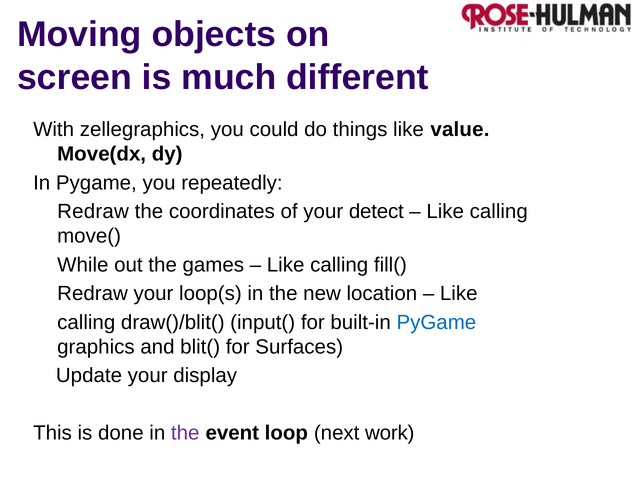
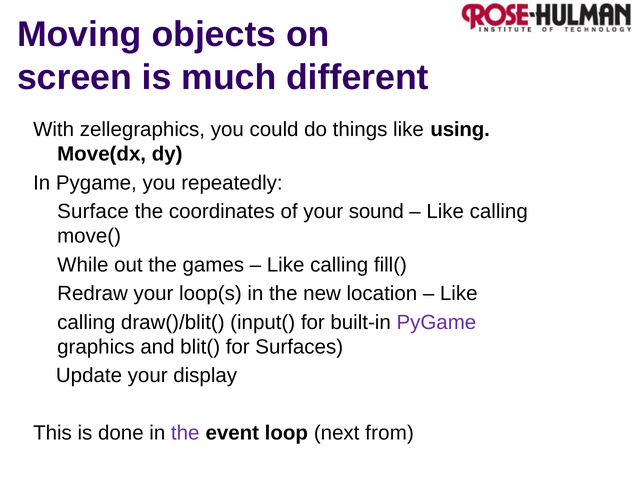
value: value -> using
Redraw at (93, 211): Redraw -> Surface
detect: detect -> sound
PyGame at (436, 322) colour: blue -> purple
work: work -> from
